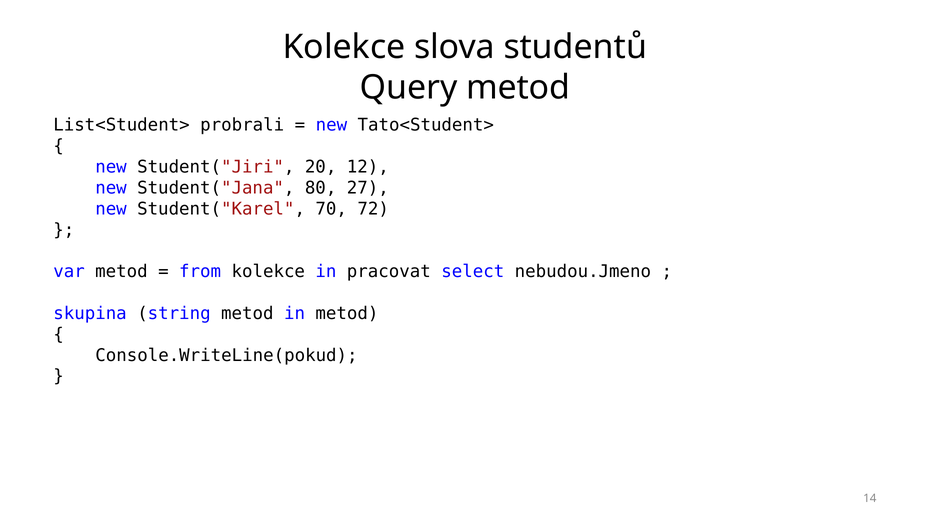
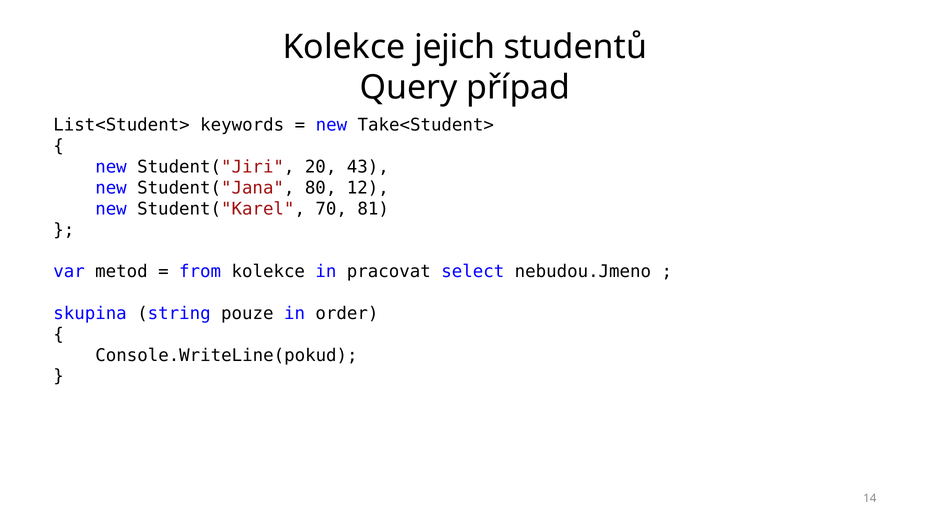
slova: slova -> jejich
Query metod: metod -> případ
probrali: probrali -> keywords
Tato<Student>: Tato<Student> -> Take<Student>
12: 12 -> 43
27: 27 -> 12
72: 72 -> 81
string metod: metod -> pouze
in metod: metod -> order
